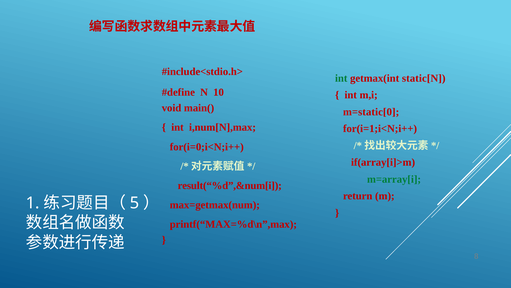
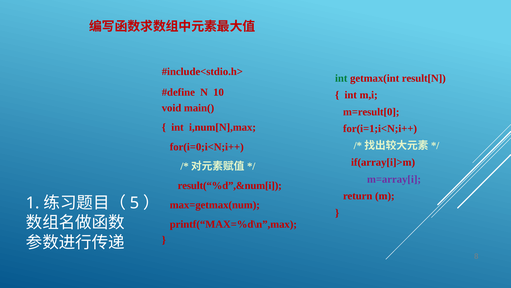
static[N: static[N -> result[N
m=static[0: m=static[0 -> m=result[0
m=array[i colour: green -> purple
